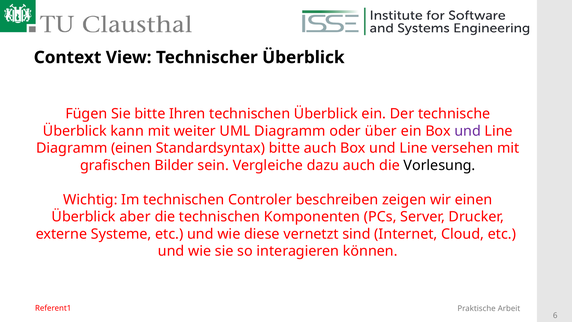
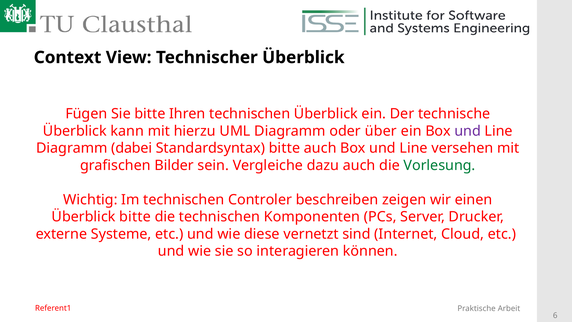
weiter: weiter -> hierzu
Diagramm einen: einen -> dabei
Vorlesung colour: black -> green
Überblick aber: aber -> bitte
